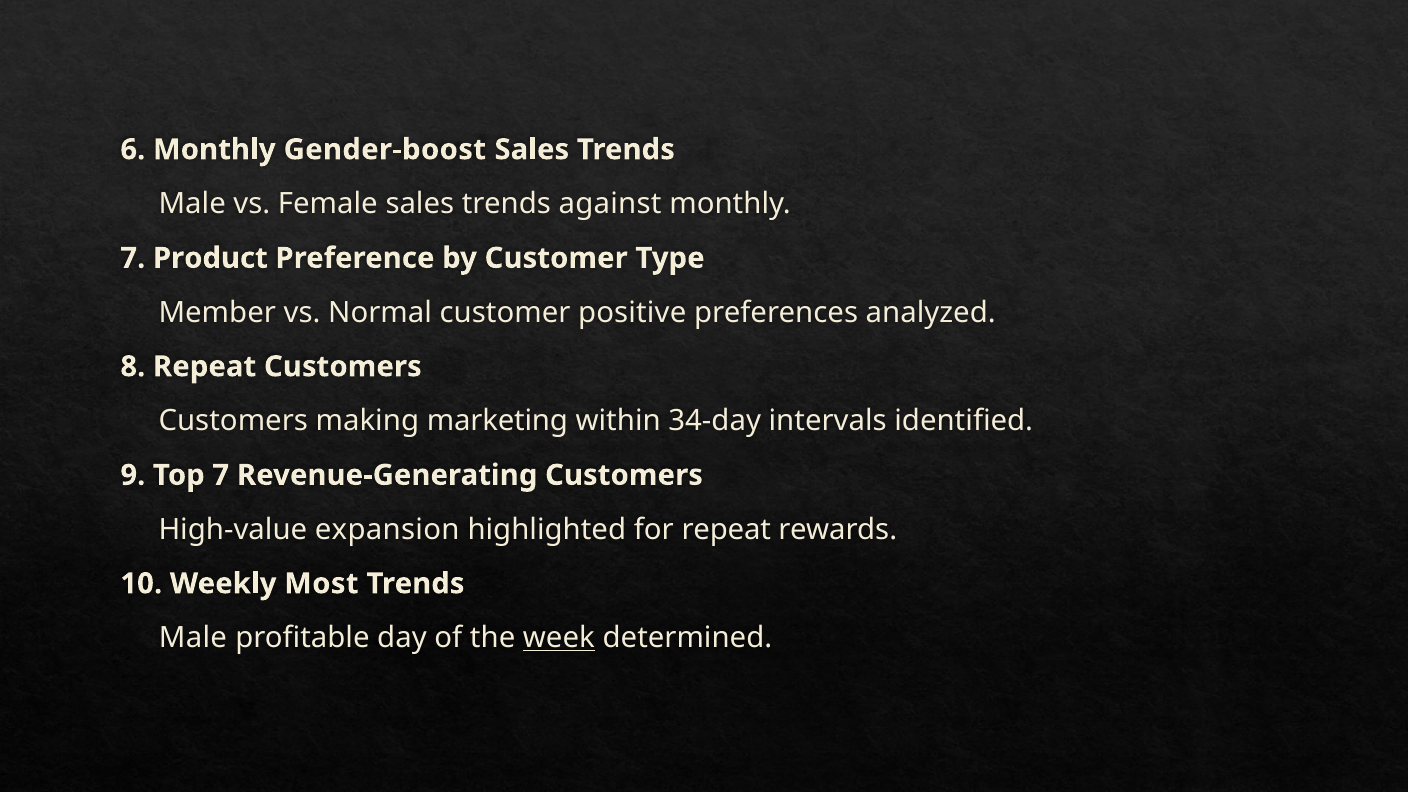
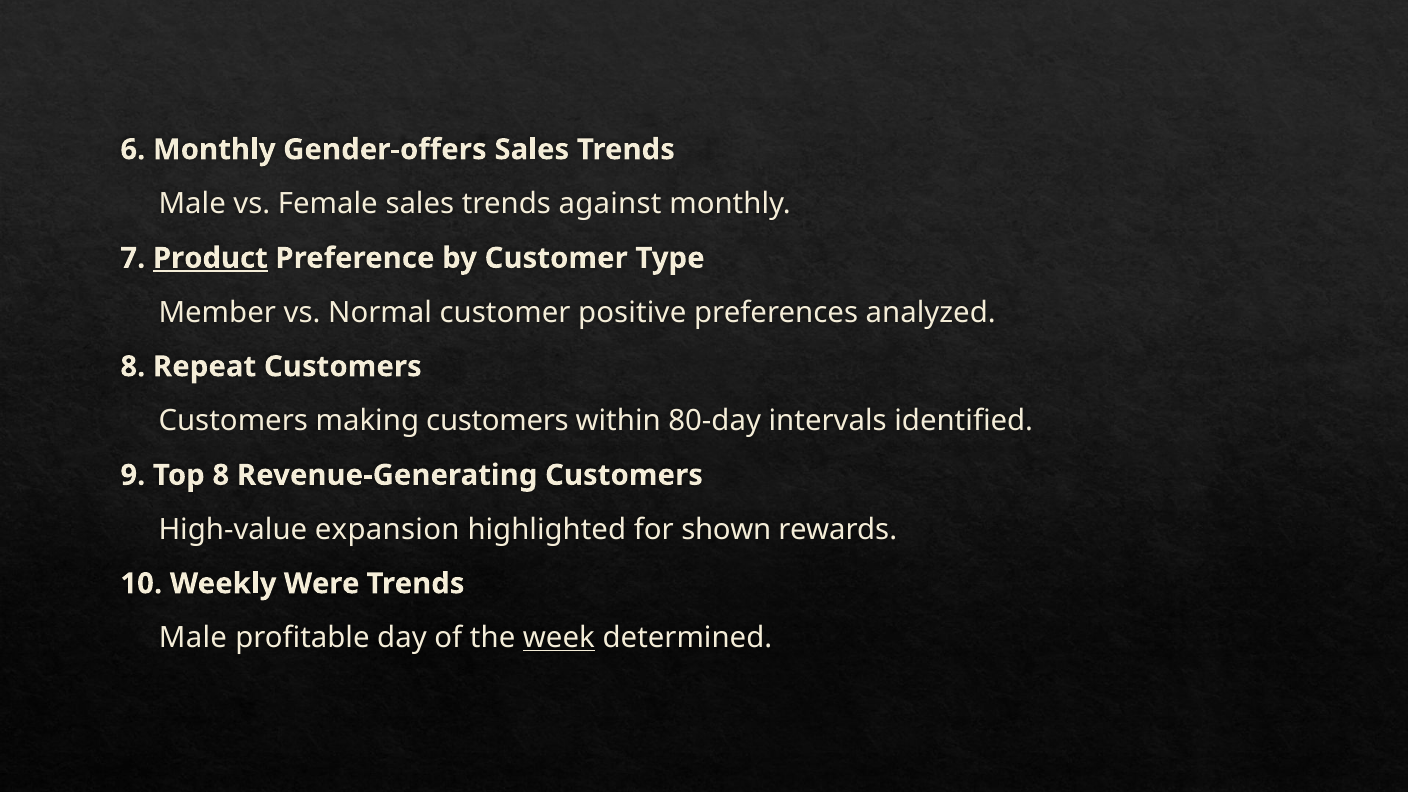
Gender-boost: Gender-boost -> Gender-offers
Product underline: none -> present
making marketing: marketing -> customers
34-day: 34-day -> 80-day
Top 7: 7 -> 8
for repeat: repeat -> shown
Most: Most -> Were
